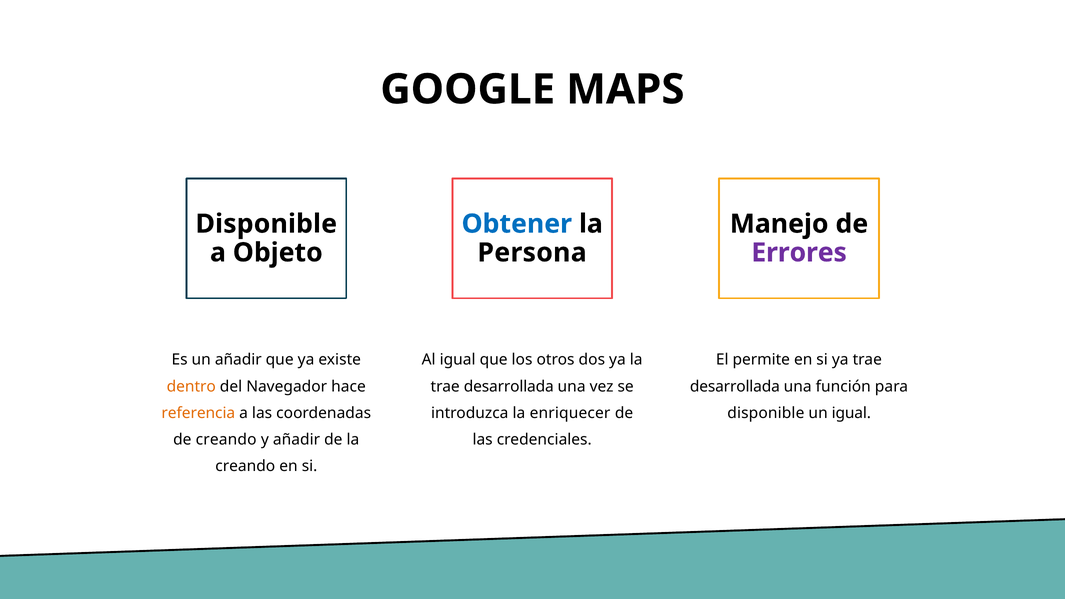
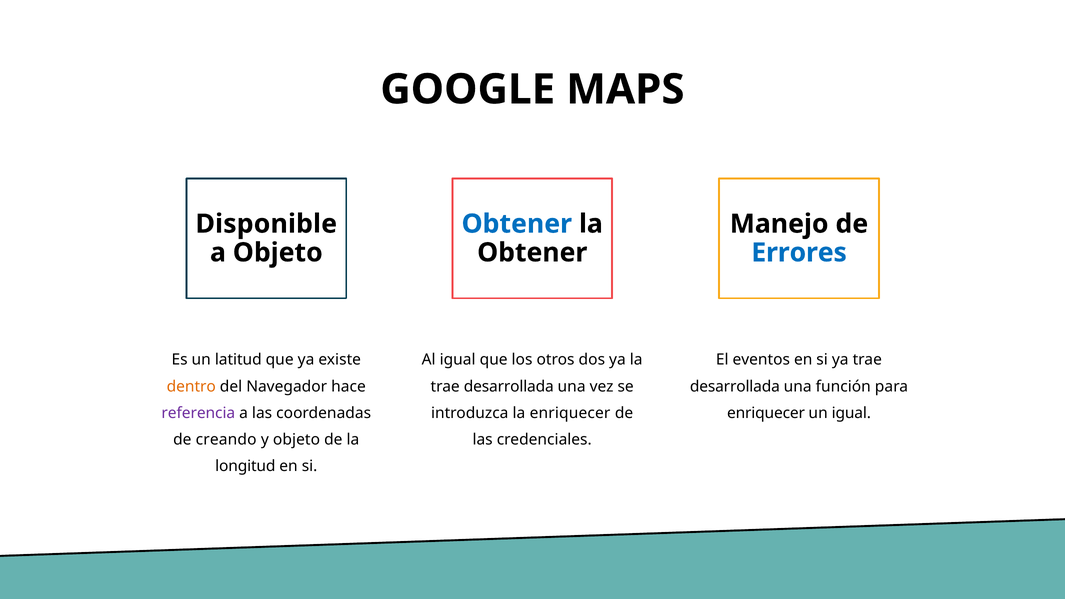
Persona at (532, 253): Persona -> Obtener
Errores colour: purple -> blue
un añadir: añadir -> latitud
permite: permite -> eventos
referencia colour: orange -> purple
disponible at (766, 413): disponible -> enriquecer
y añadir: añadir -> objeto
creando at (245, 466): creando -> longitud
